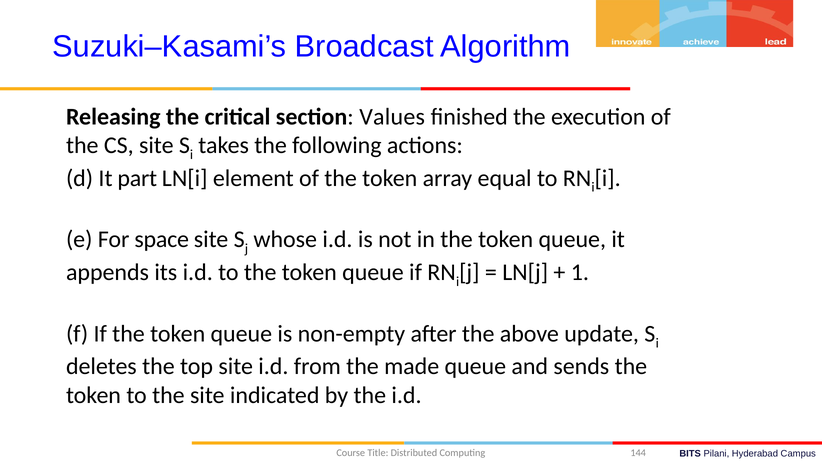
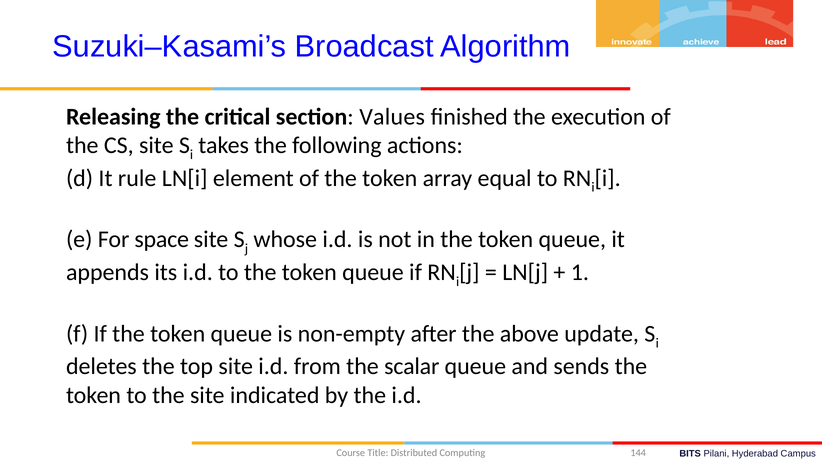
part: part -> rule
made: made -> scalar
